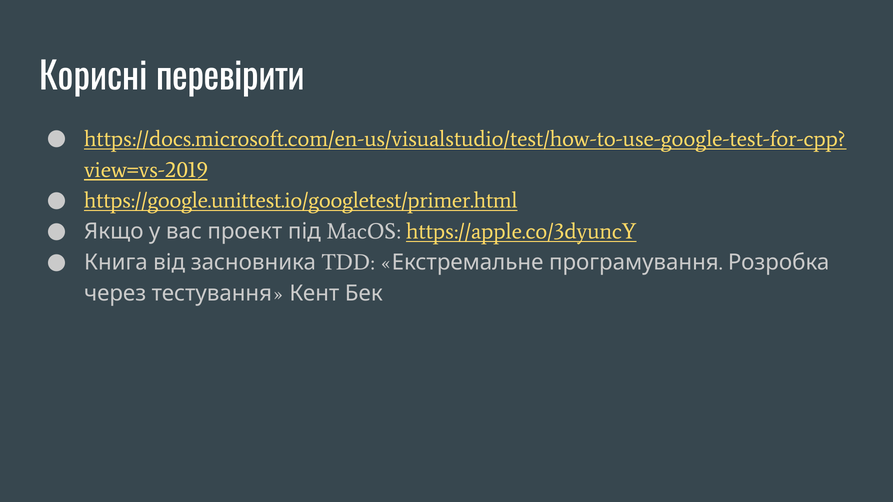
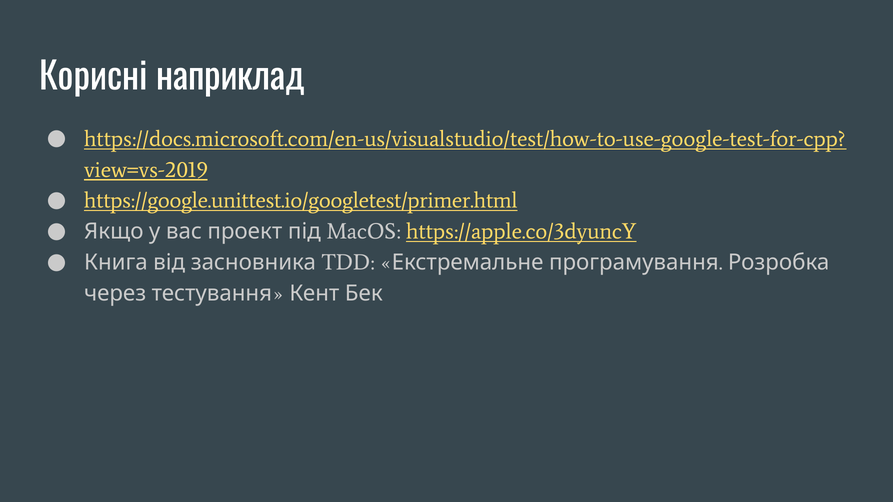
перевірити: перевірити -> наприклад
